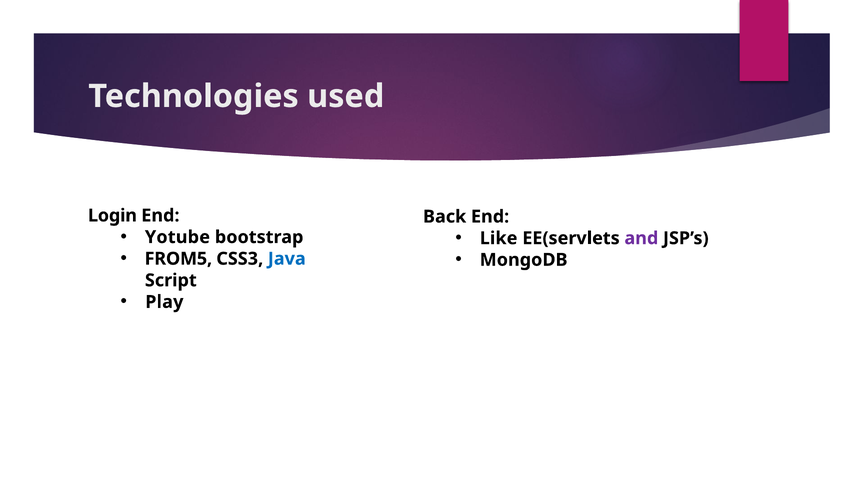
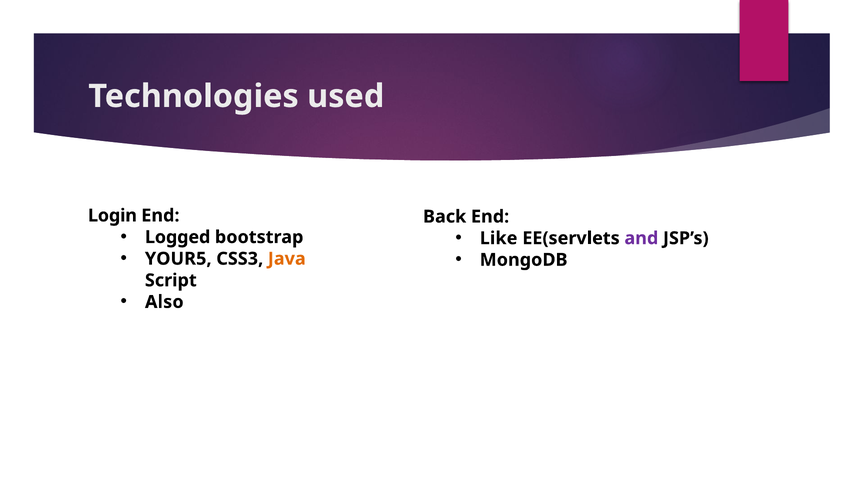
Yotube: Yotube -> Logged
FROM5: FROM5 -> YOUR5
Java colour: blue -> orange
Play: Play -> Also
